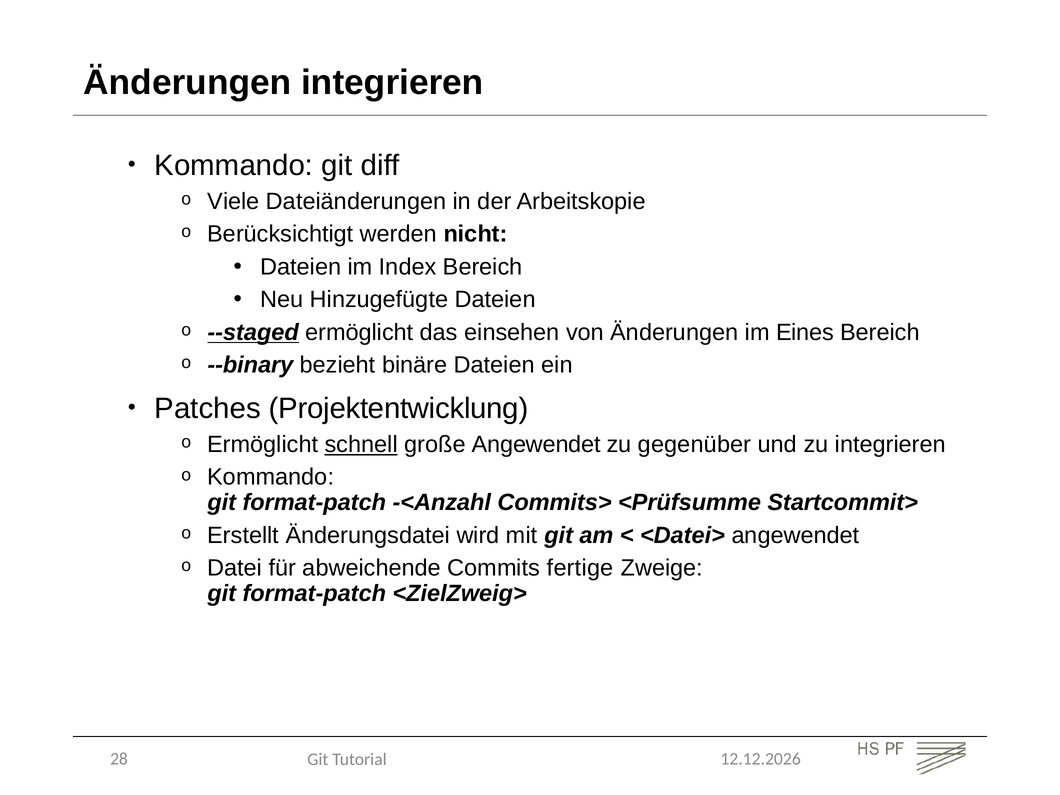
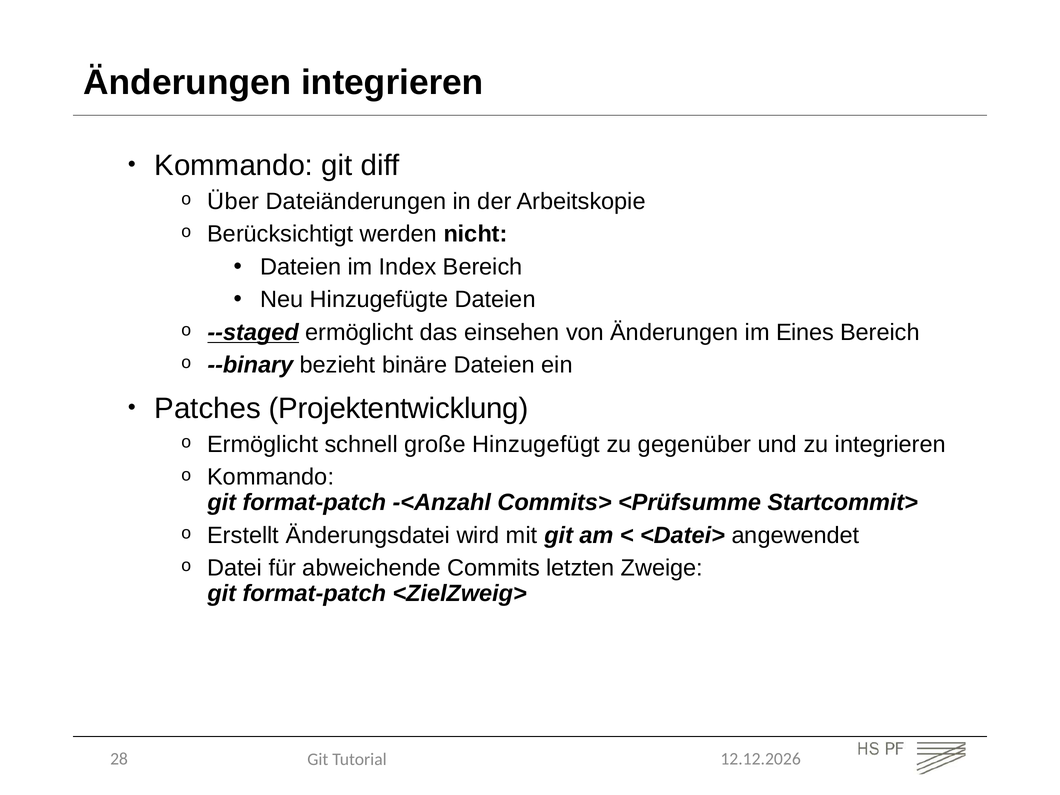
Viele: Viele -> Über
schnell underline: present -> none
große Angewendet: Angewendet -> Hinzugefügt
fertige: fertige -> letzten
